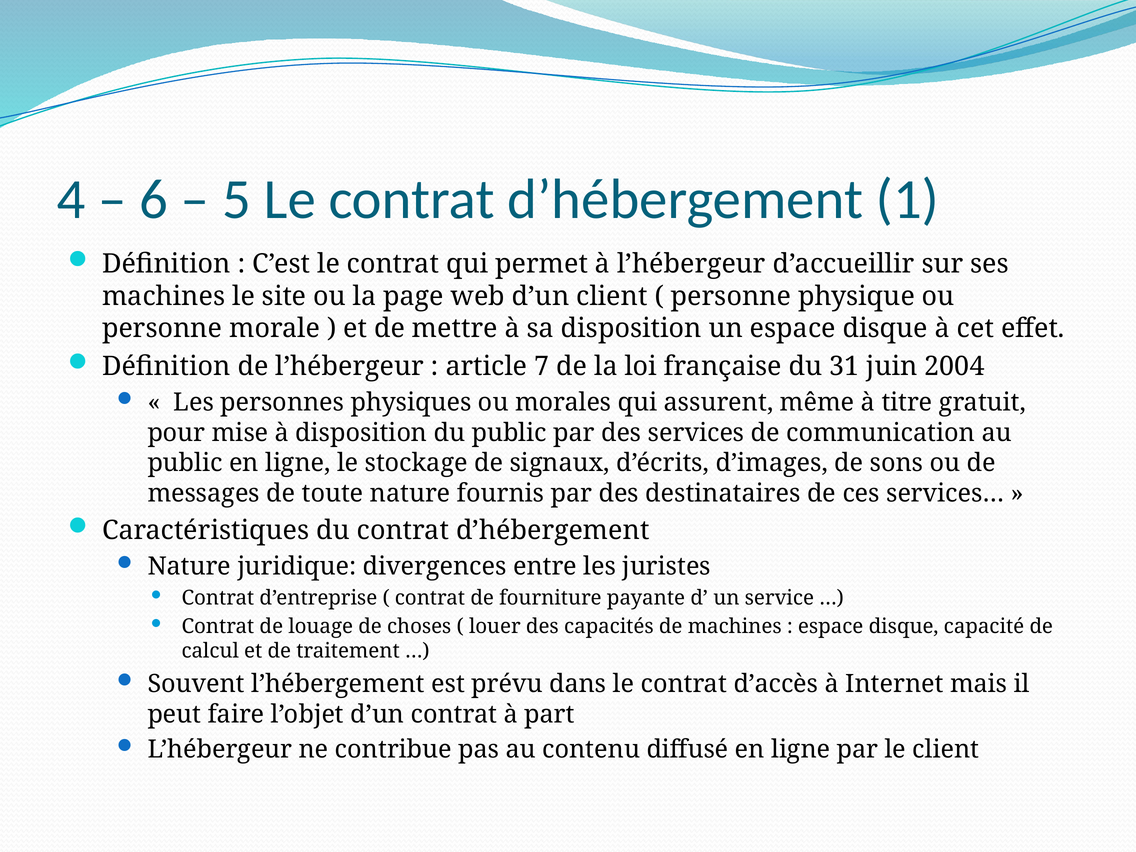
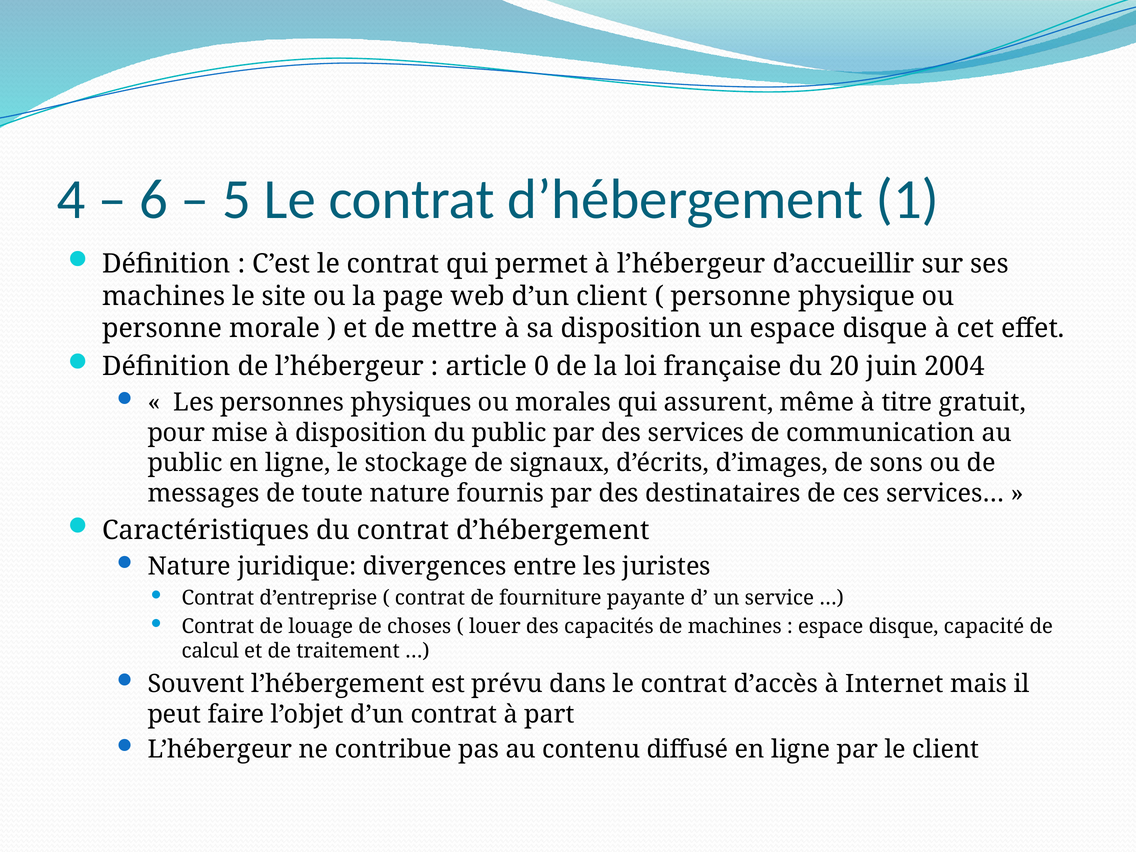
7: 7 -> 0
31: 31 -> 20
